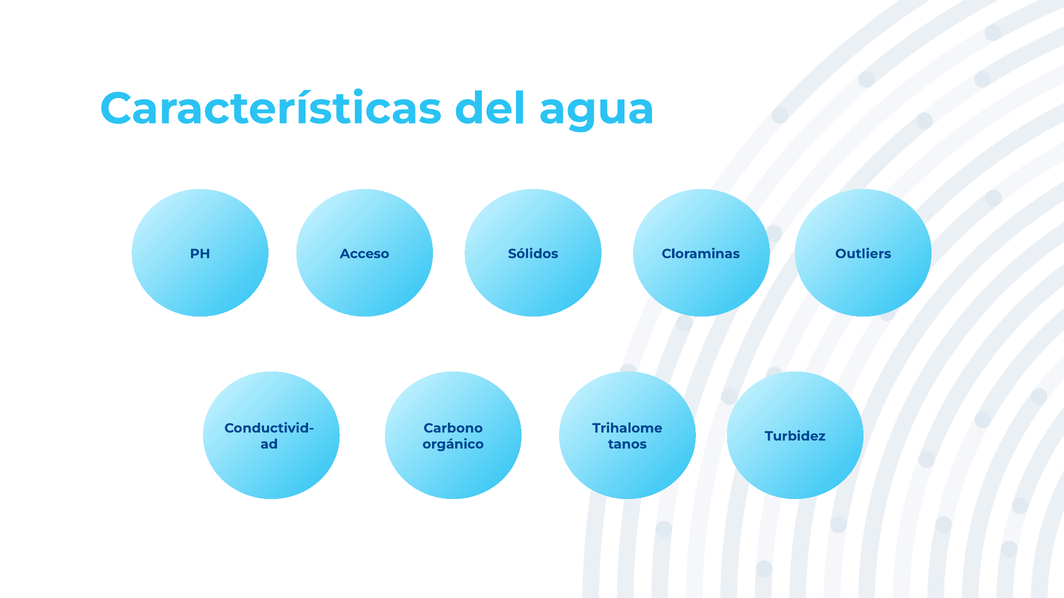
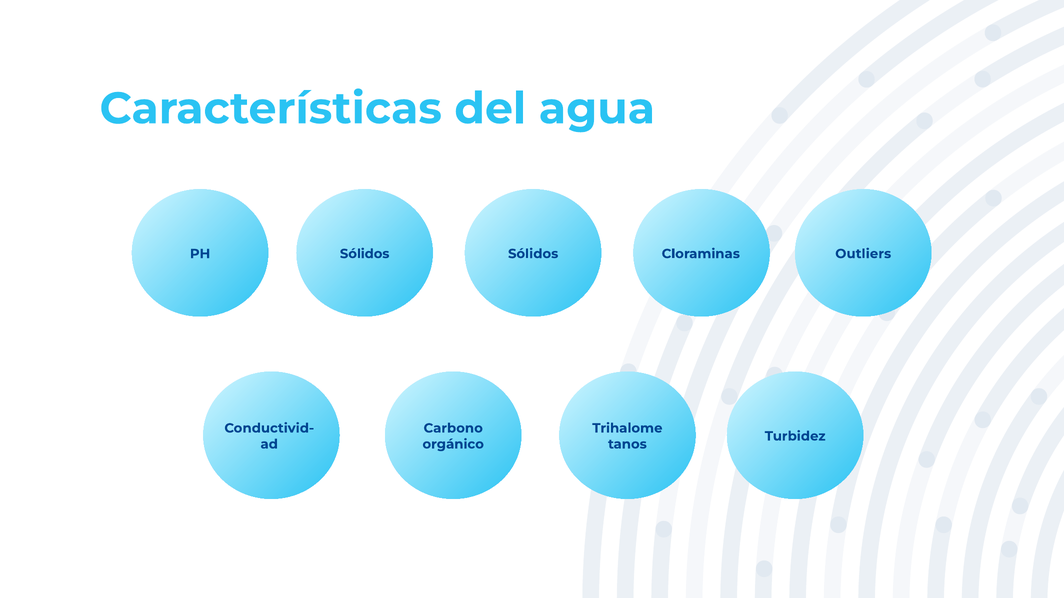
PH Acceso: Acceso -> Sólidos
